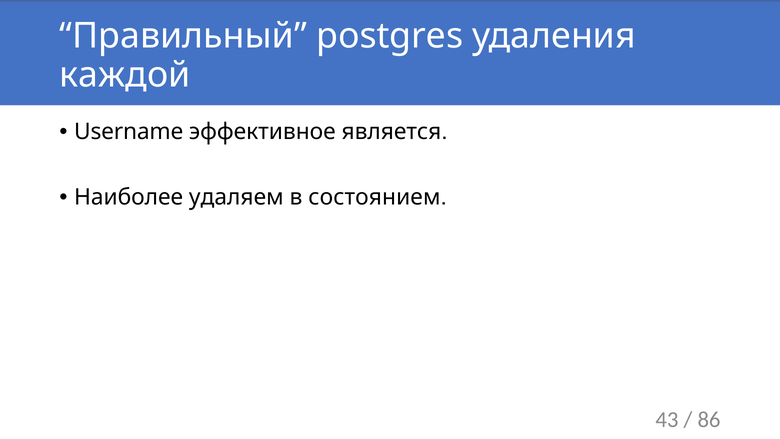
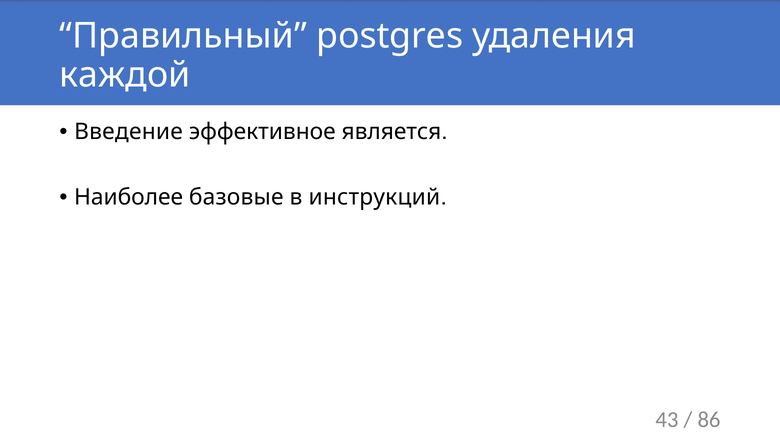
Username: Username -> Введение
удаляем: удаляем -> базовые
состоянием: состоянием -> инструкций
